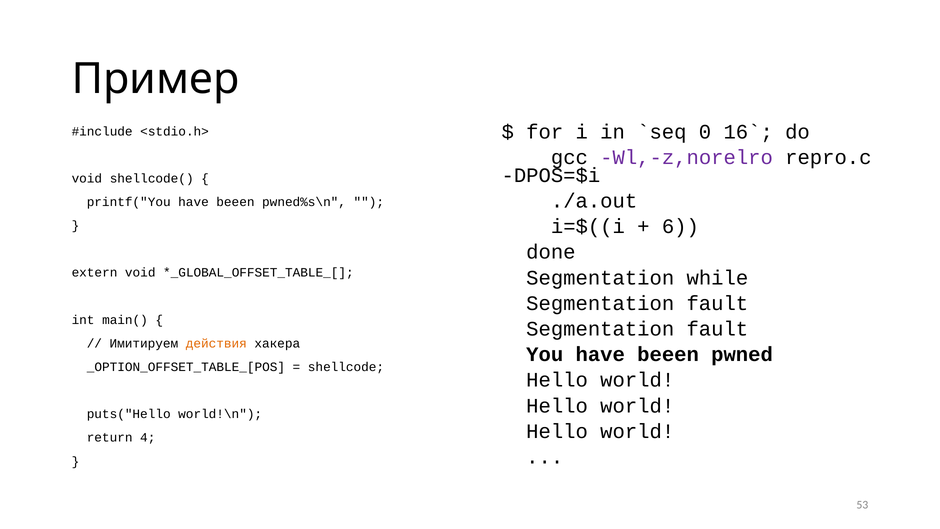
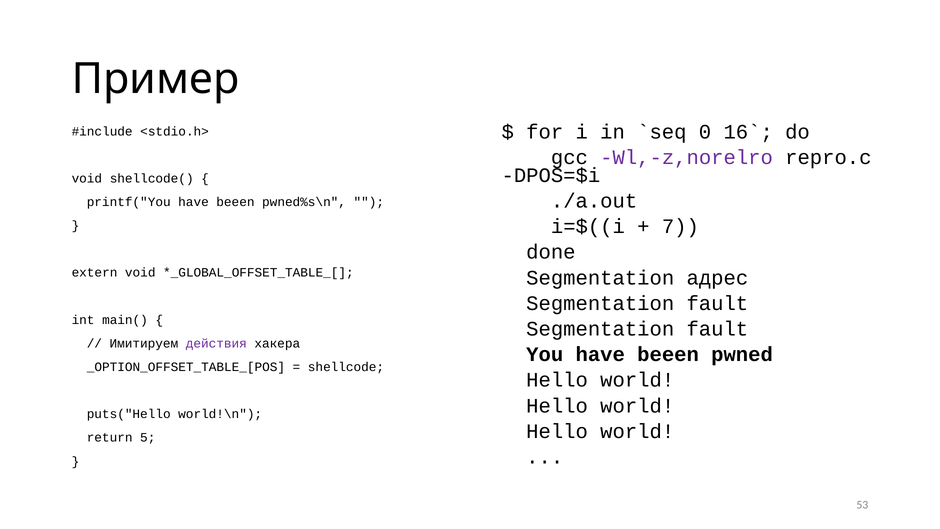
6: 6 -> 7
while: while -> адрес
действия colour: orange -> purple
4: 4 -> 5
